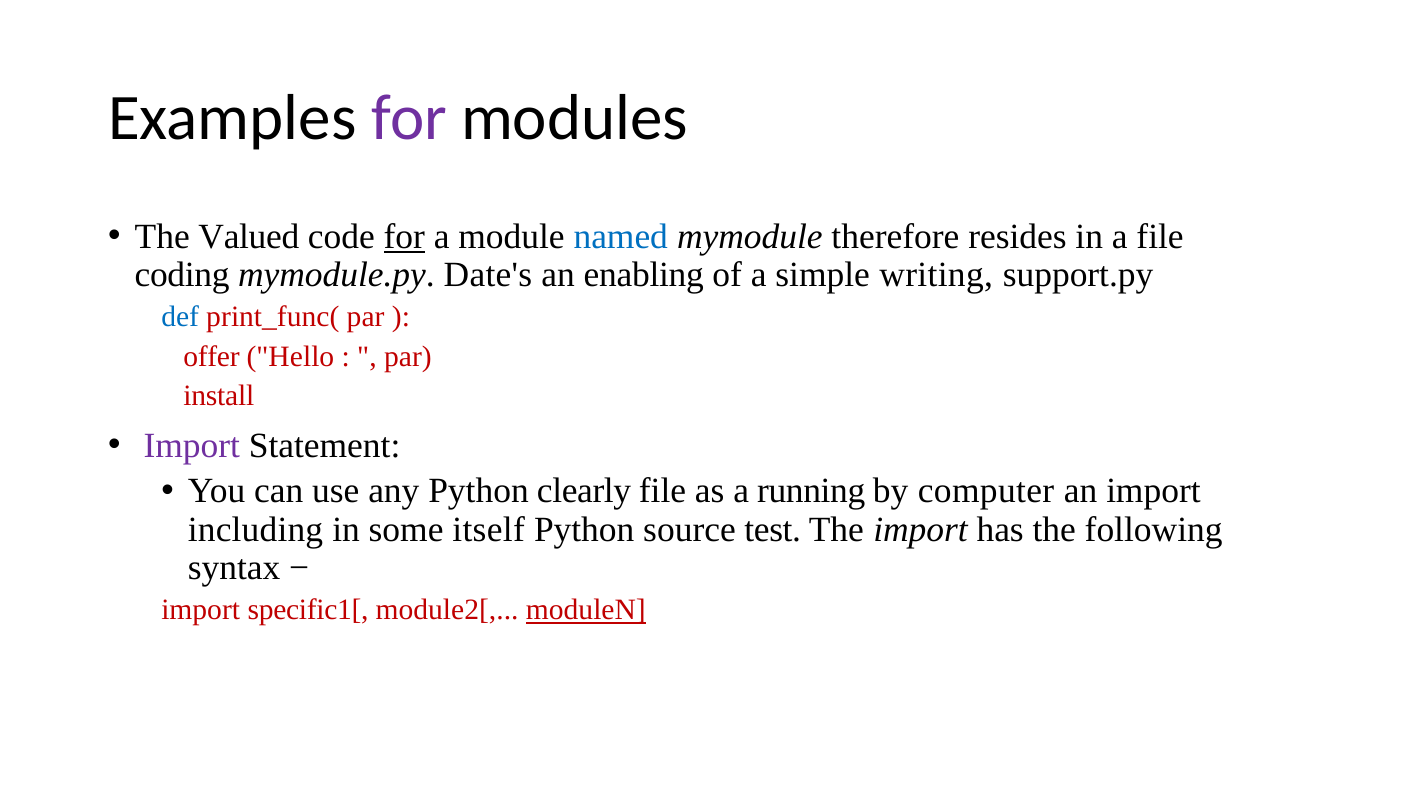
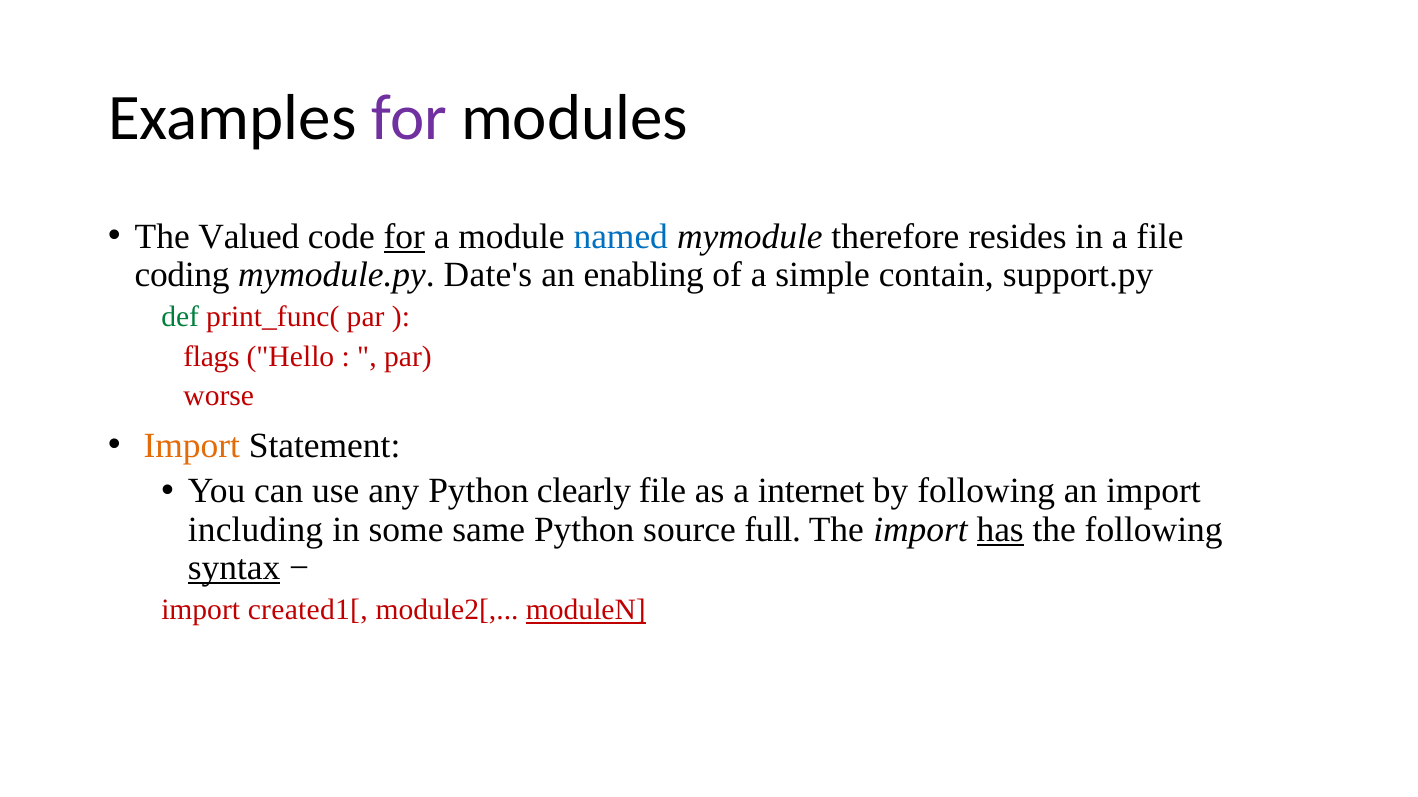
writing: writing -> contain
def colour: blue -> green
offer: offer -> flags
install: install -> worse
Import at (192, 446) colour: purple -> orange
running: running -> internet
by computer: computer -> following
itself: itself -> same
test: test -> full
has underline: none -> present
syntax underline: none -> present
specific1[: specific1[ -> created1[
